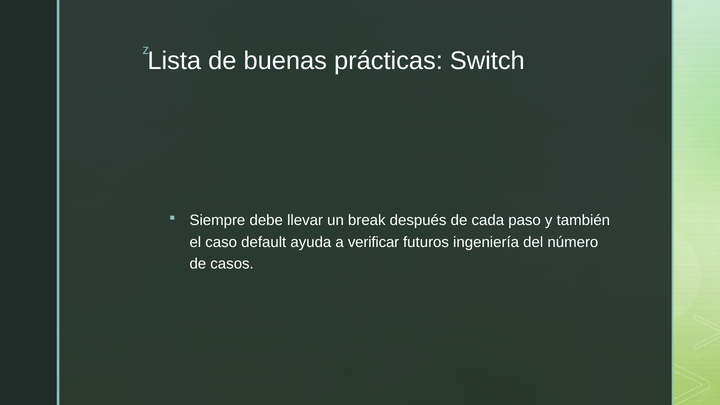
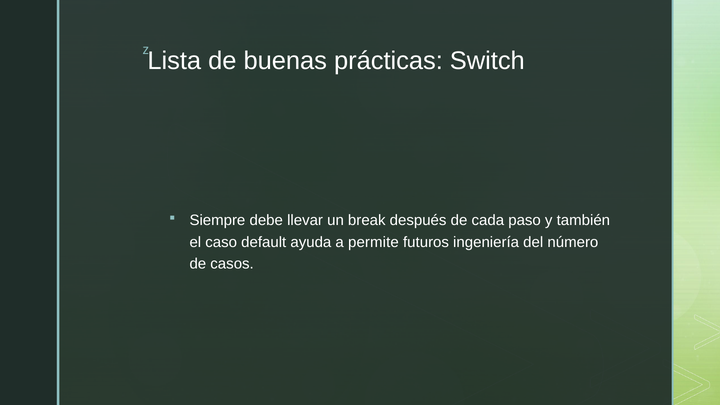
verificar: verificar -> permite
